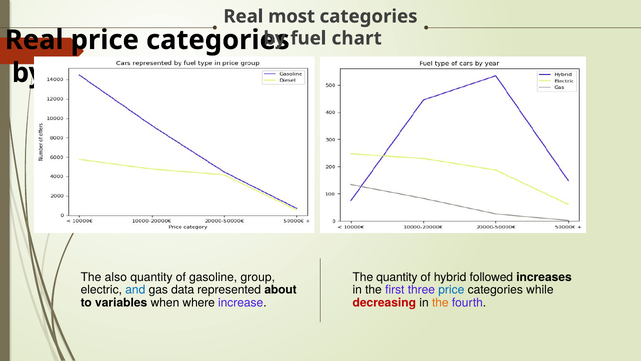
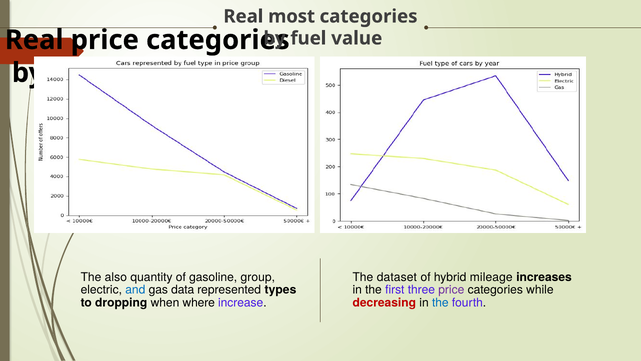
chart: chart -> value
The quantity: quantity -> dataset
followed: followed -> mileage
represented about: about -> types
price at (451, 290) colour: blue -> purple
variables: variables -> dropping
the at (440, 302) colour: orange -> blue
